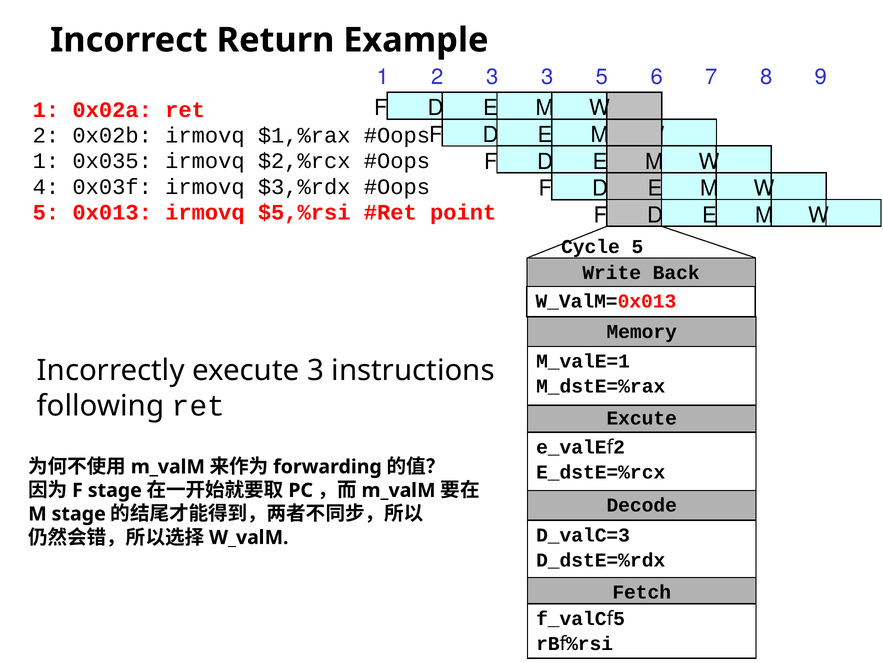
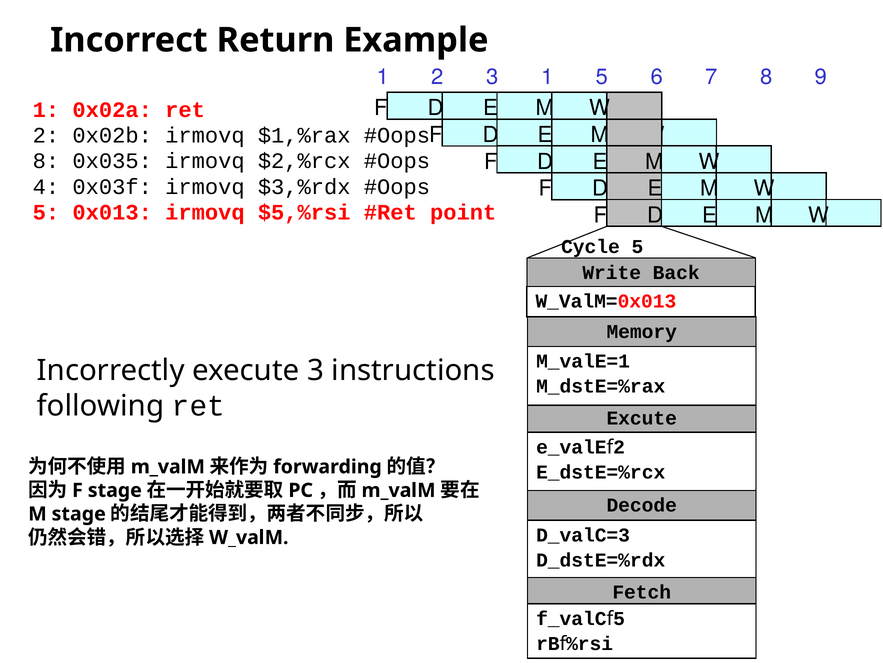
3 3: 3 -> 1
1 at (46, 161): 1 -> 8
